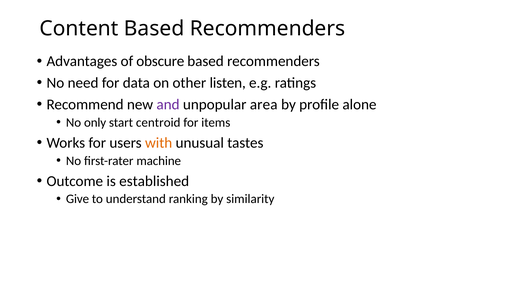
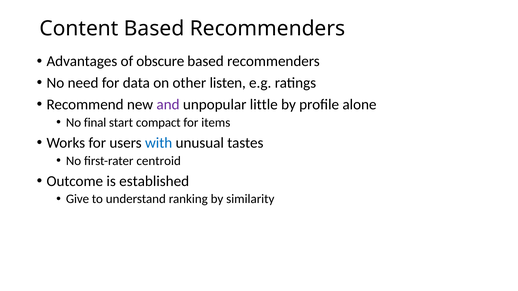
area: area -> little
only: only -> final
centroid: centroid -> compact
with colour: orange -> blue
machine: machine -> centroid
